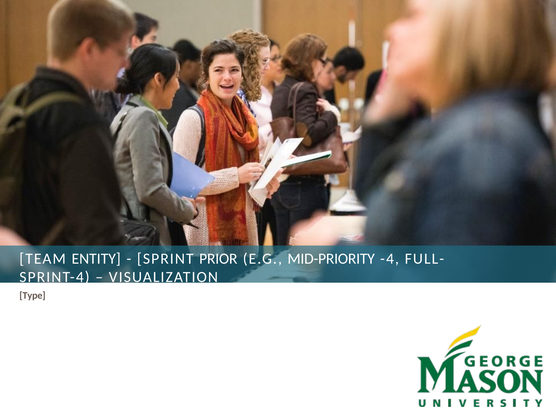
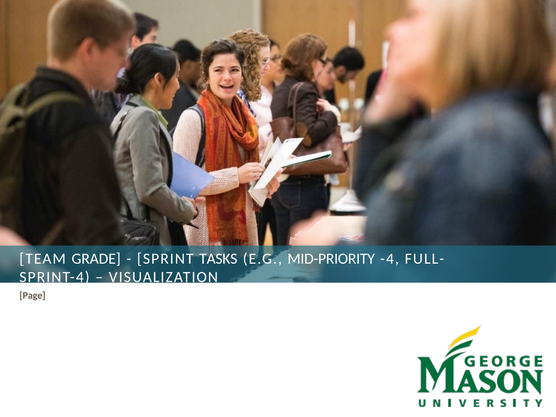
ENTITY: ENTITY -> GRADE
PRIOR: PRIOR -> TASKS
Type: Type -> Page
